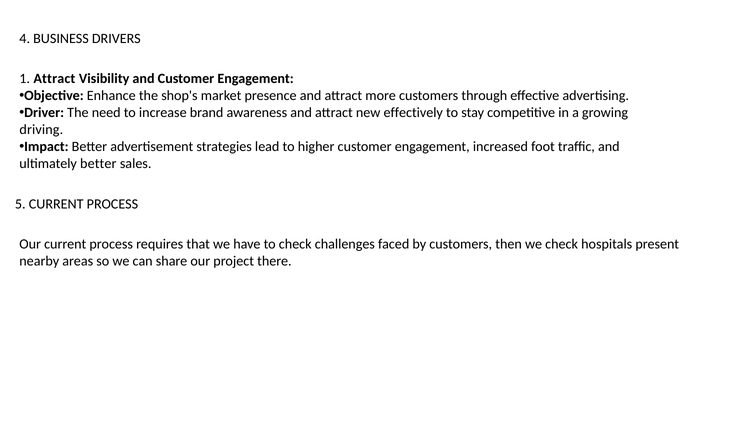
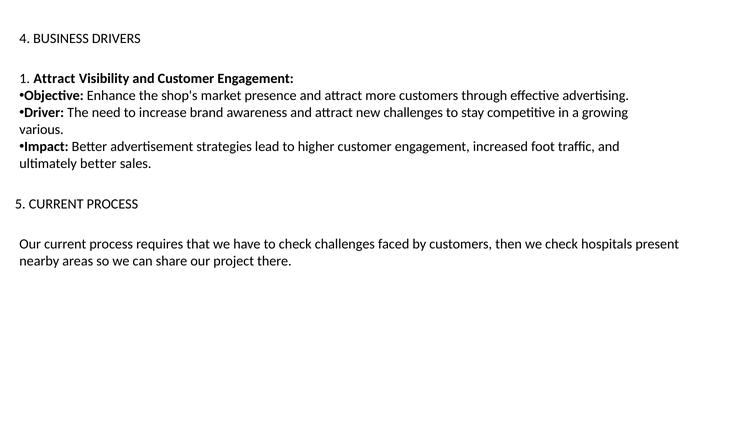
new effectively: effectively -> challenges
driving: driving -> various
